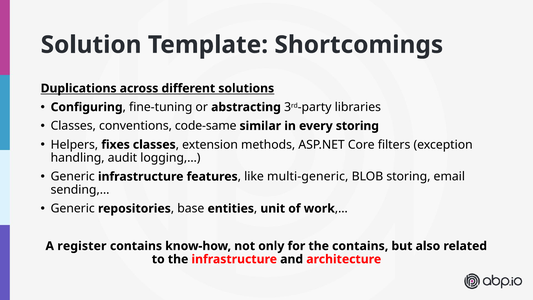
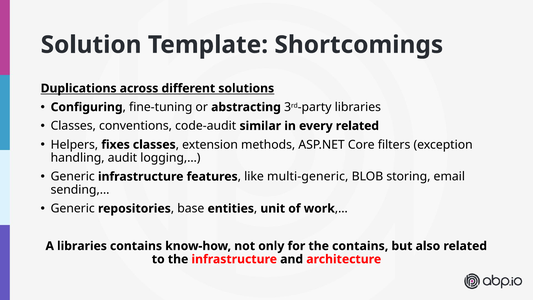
code-same: code-same -> code-audit
every storing: storing -> related
A register: register -> libraries
